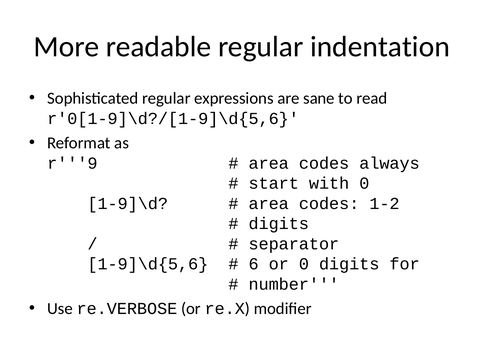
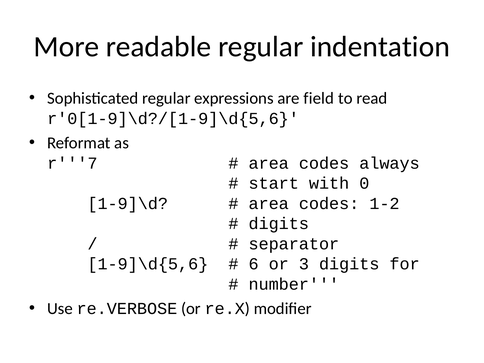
sane: sane -> field
r'''9: r'''9 -> r'''7
or 0: 0 -> 3
